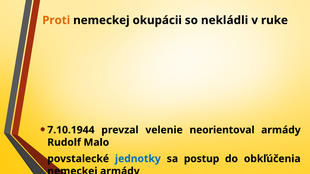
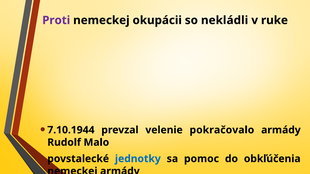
Proti colour: orange -> purple
velenie neorientoval: neorientoval -> pokračovalo
postup: postup -> pomoc
